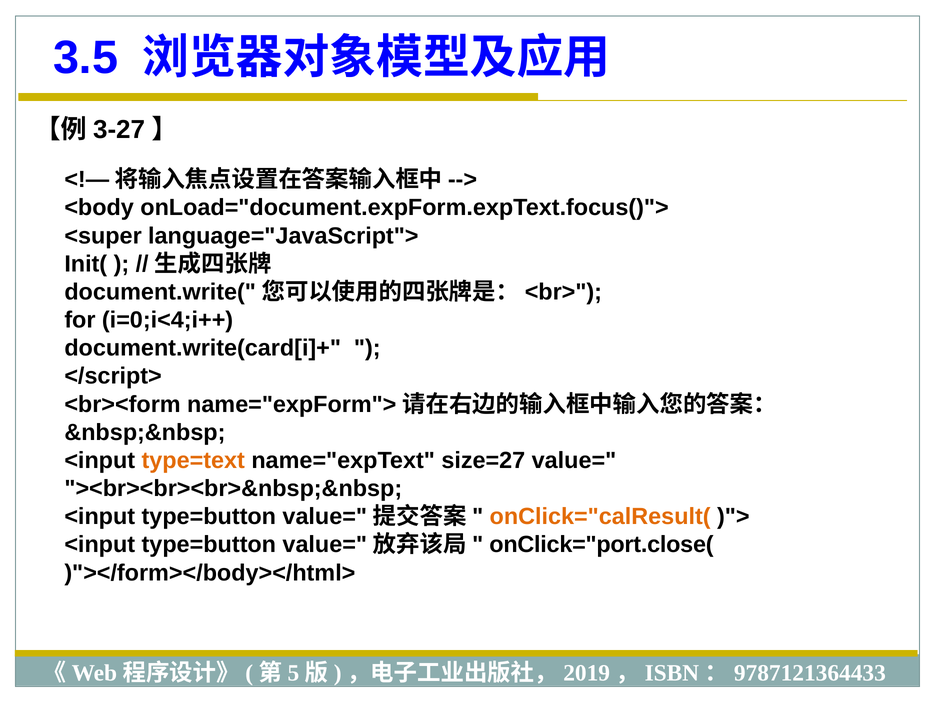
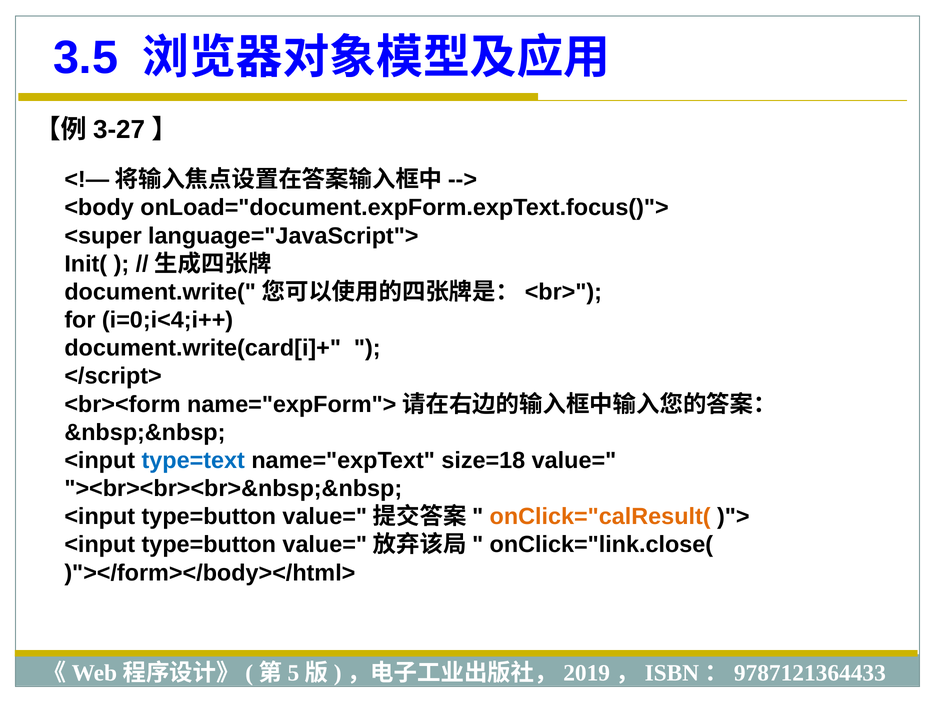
type=text colour: orange -> blue
size=27: size=27 -> size=18
onClick="port.close(: onClick="port.close( -> onClick="link.close(
